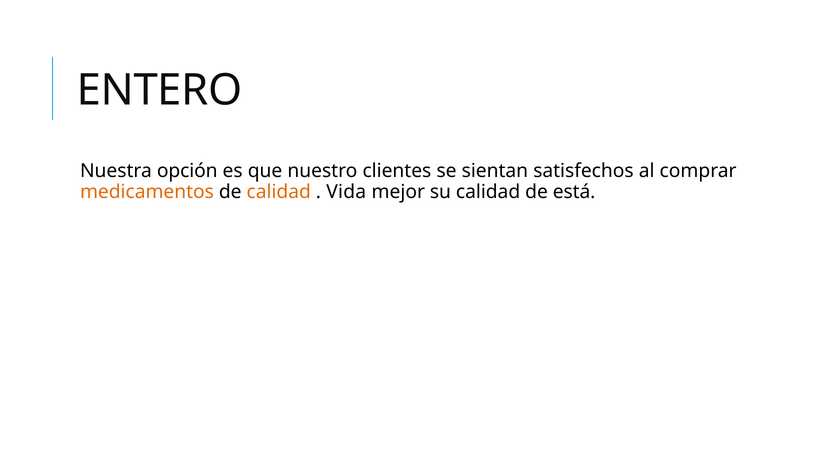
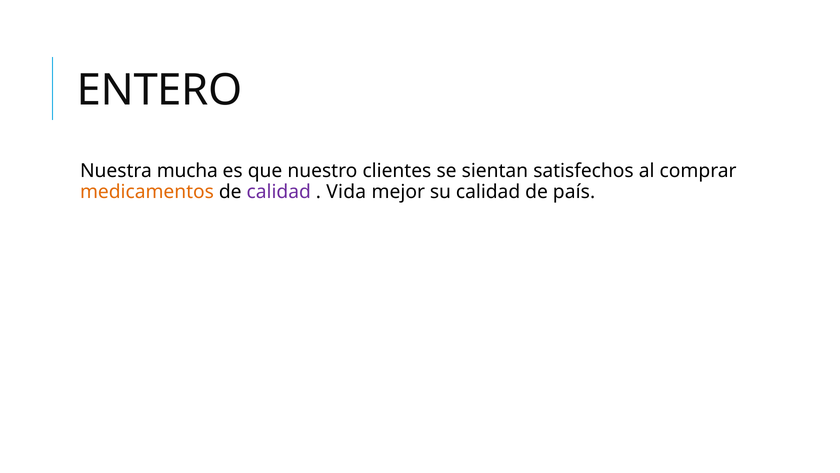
opción: opción -> mucha
calidad at (279, 192) colour: orange -> purple
está: está -> país
